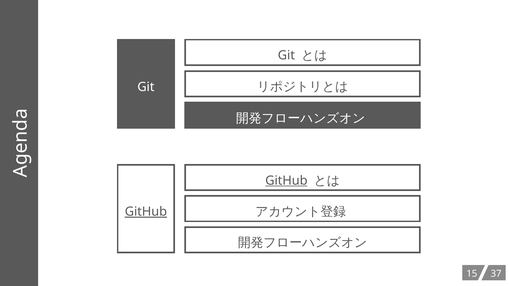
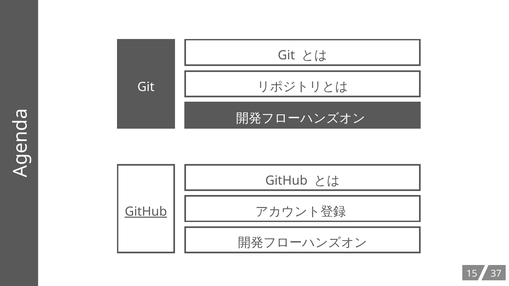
GitHub at (286, 181) underline: present -> none
